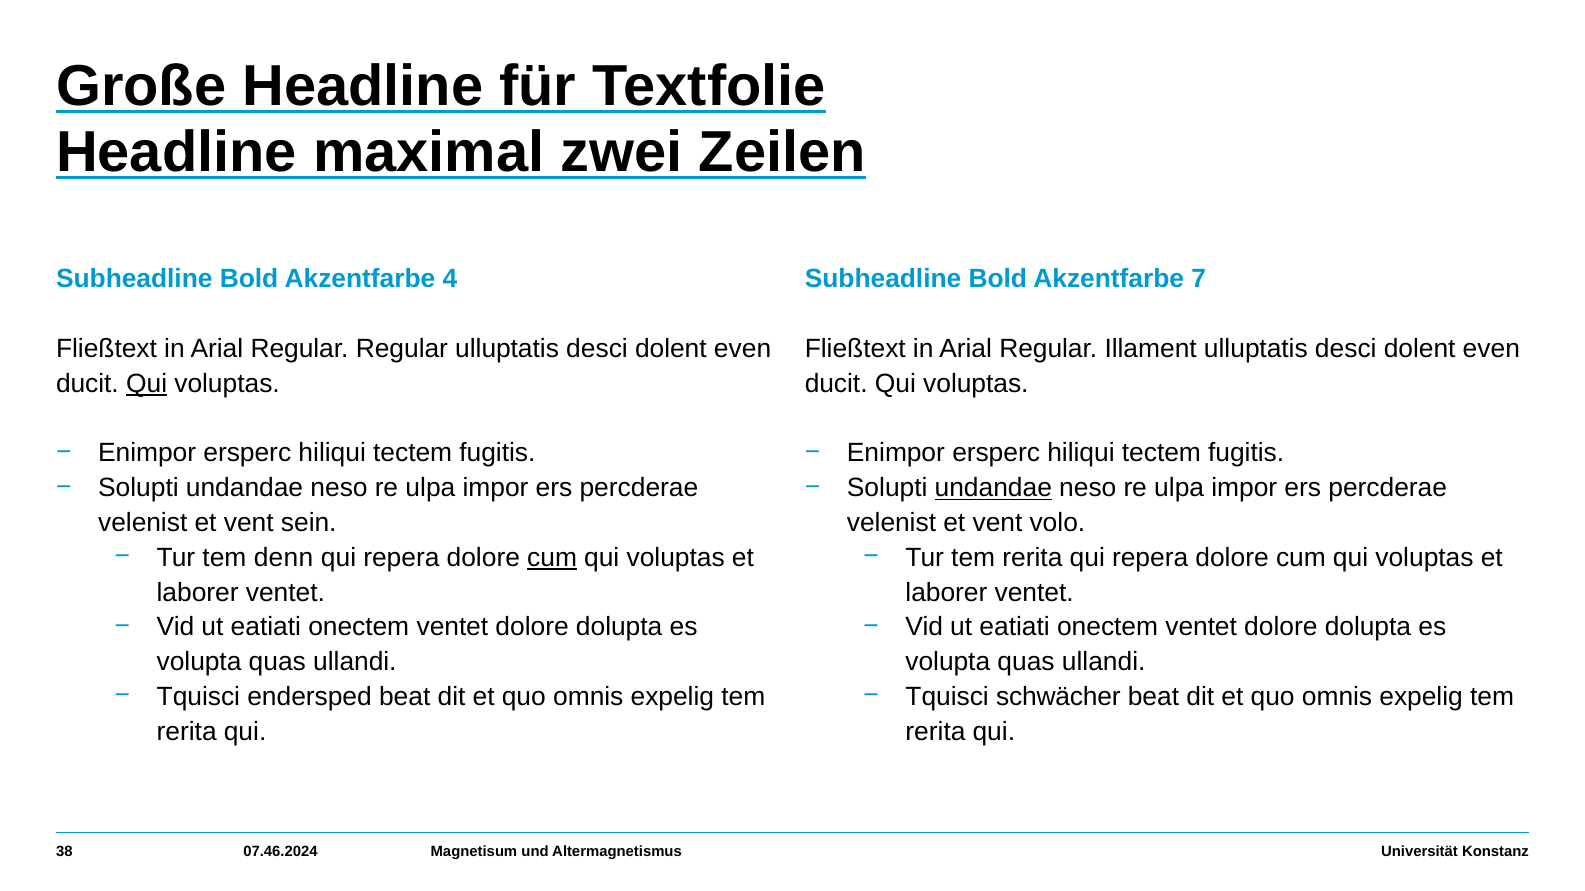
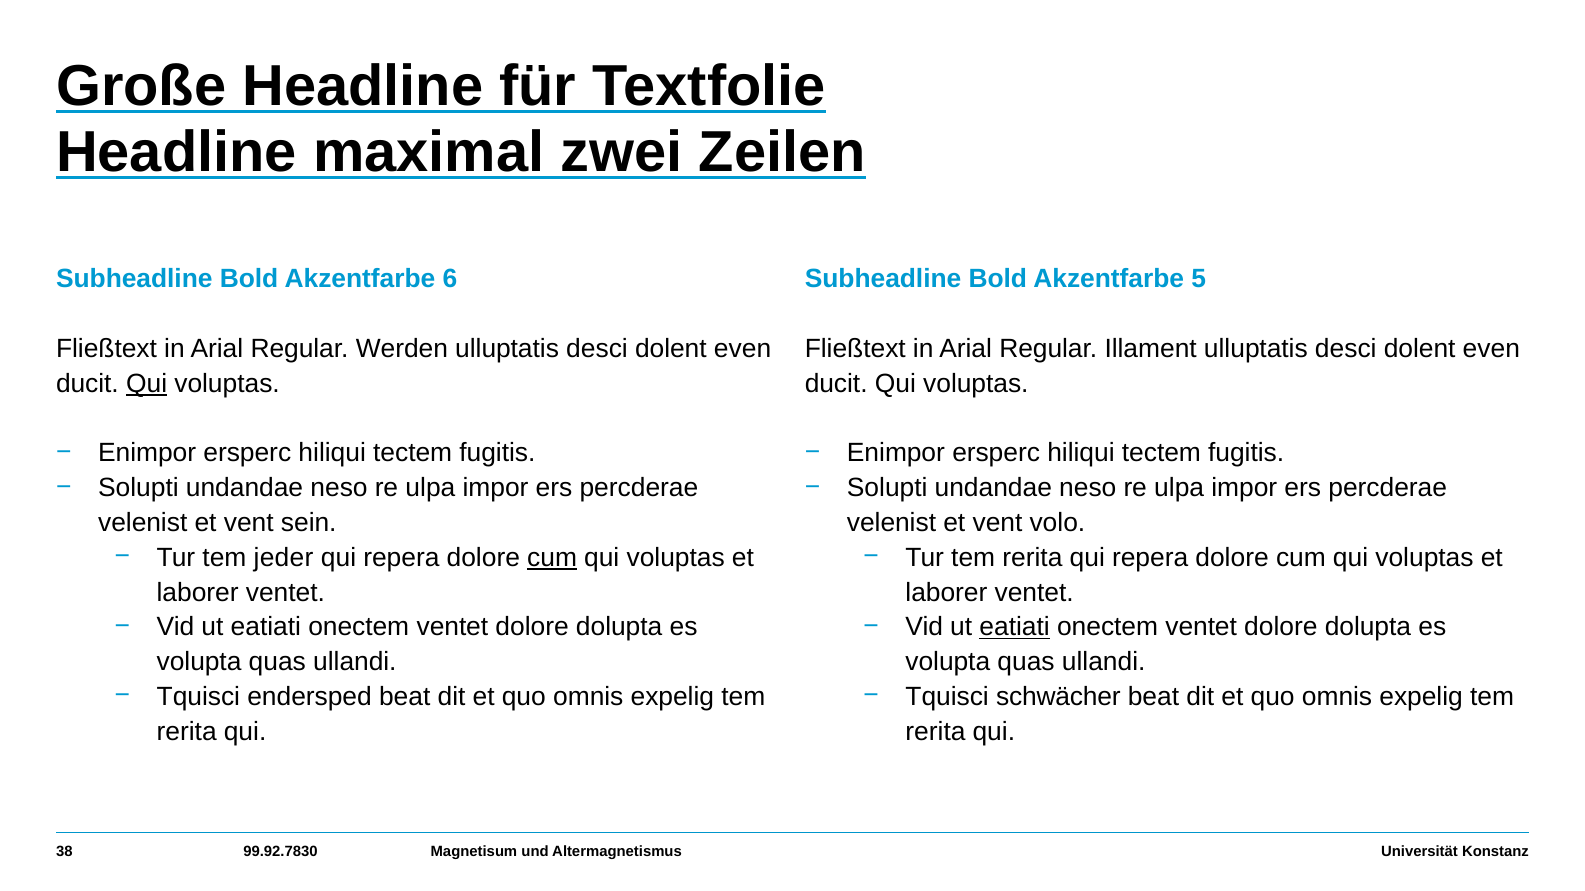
4: 4 -> 6
7: 7 -> 5
Regular Regular: Regular -> Werden
undandae at (993, 488) underline: present -> none
denn: denn -> jeder
eatiati at (1015, 628) underline: none -> present
07.46.2024: 07.46.2024 -> 99.92.7830
